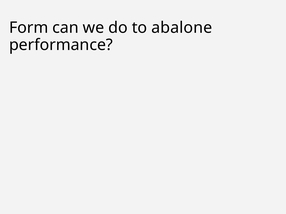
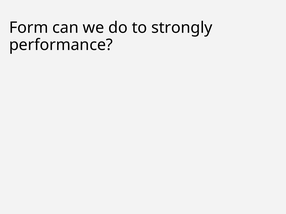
abalone: abalone -> strongly
